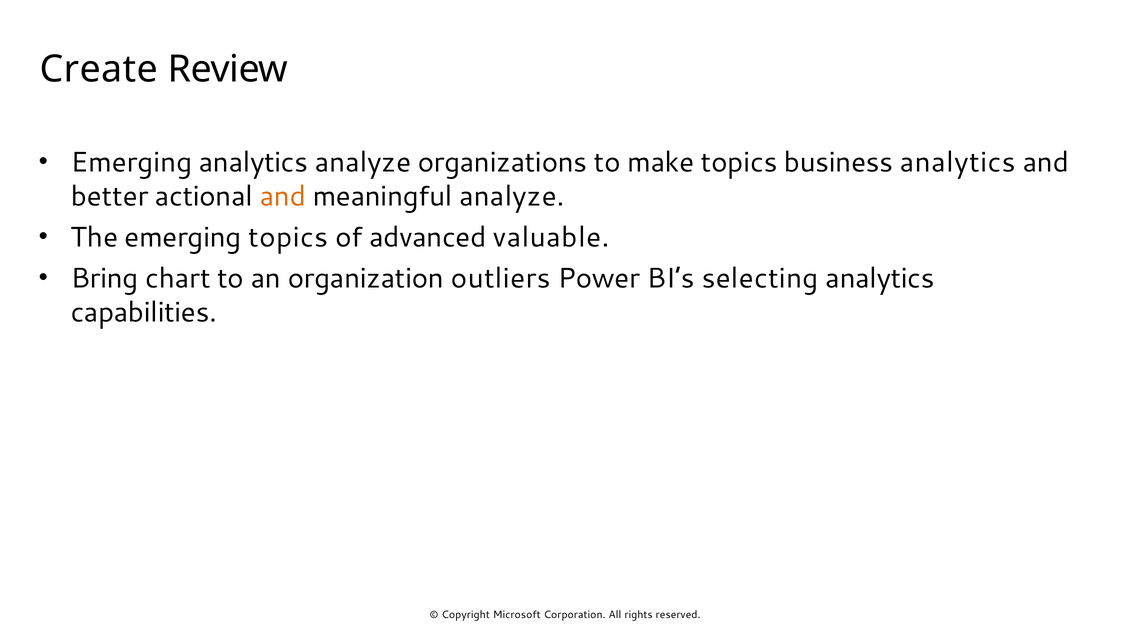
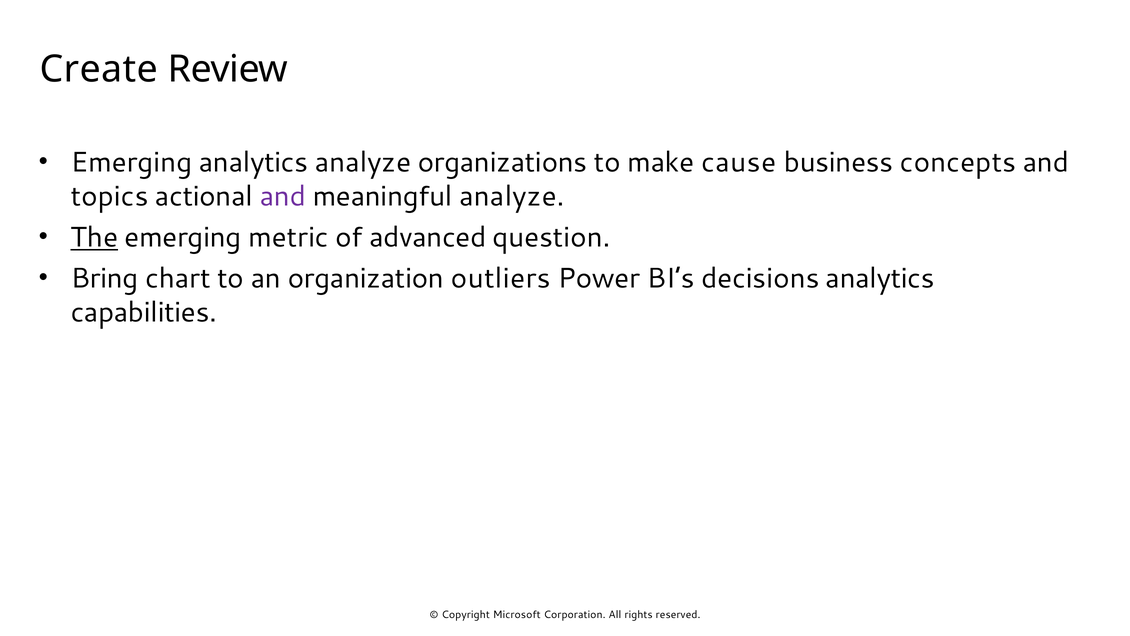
make topics: topics -> cause
business analytics: analytics -> concepts
better: better -> topics
and at (283, 196) colour: orange -> purple
The underline: none -> present
emerging topics: topics -> metric
valuable: valuable -> question
selecting: selecting -> decisions
